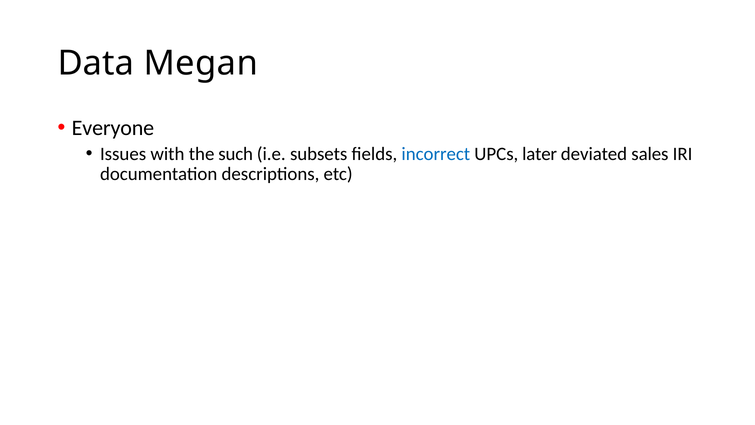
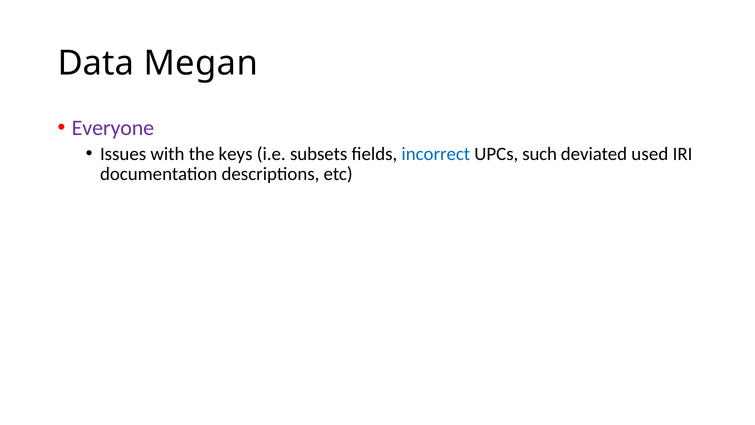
Everyone colour: black -> purple
such: such -> keys
later: later -> such
sales: sales -> used
